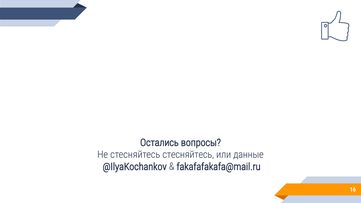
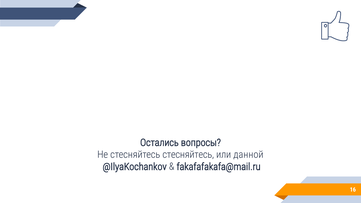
данные: данные -> данной
